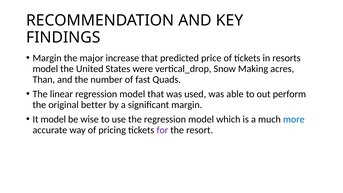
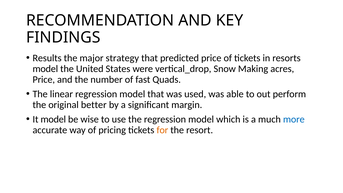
Margin at (47, 58): Margin -> Results
increase: increase -> strategy
Than at (44, 80): Than -> Price
for colour: purple -> orange
